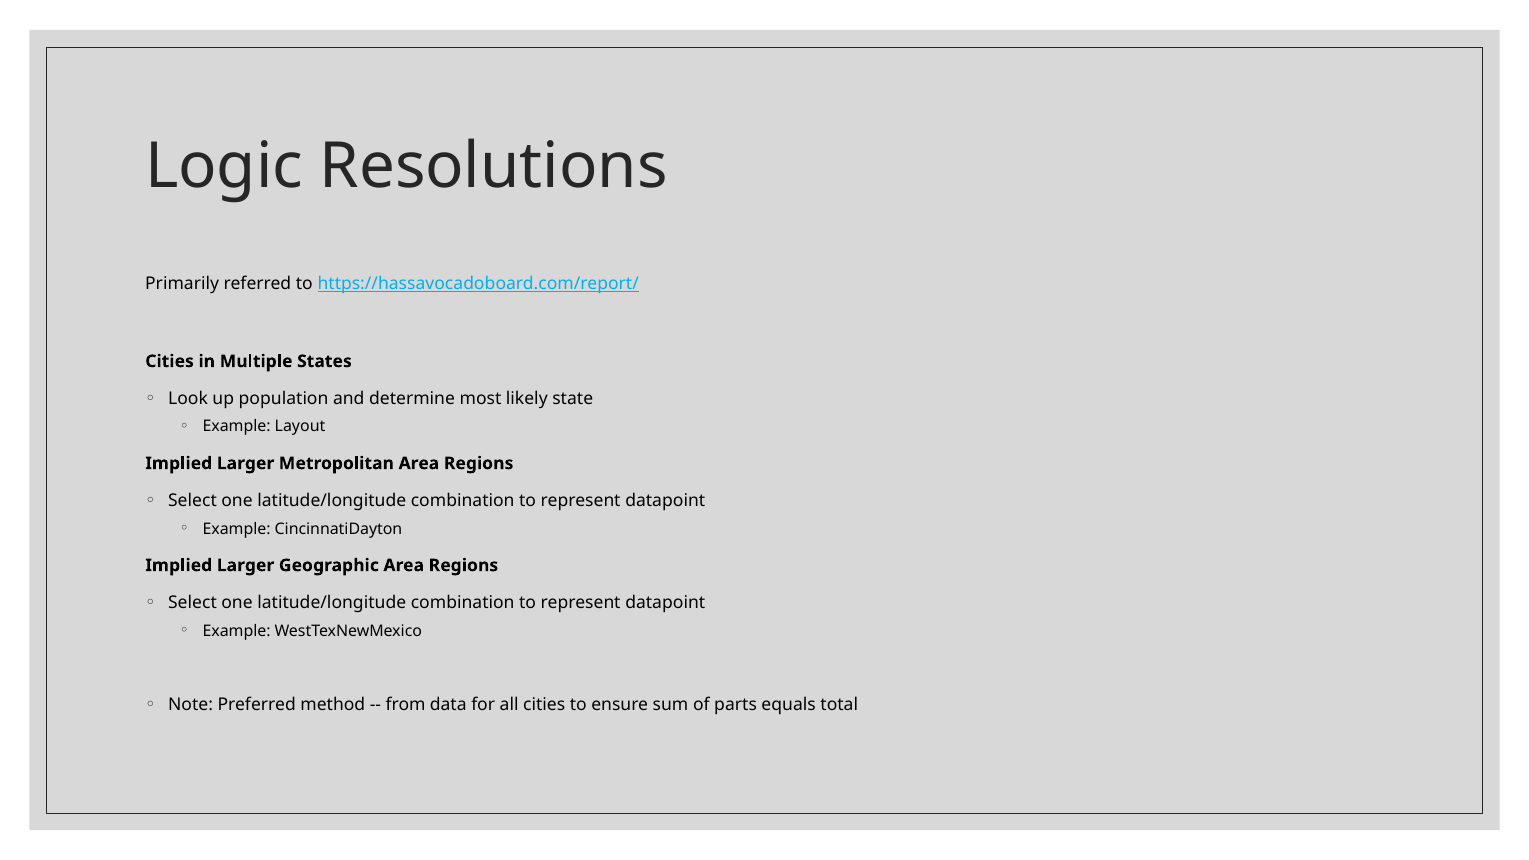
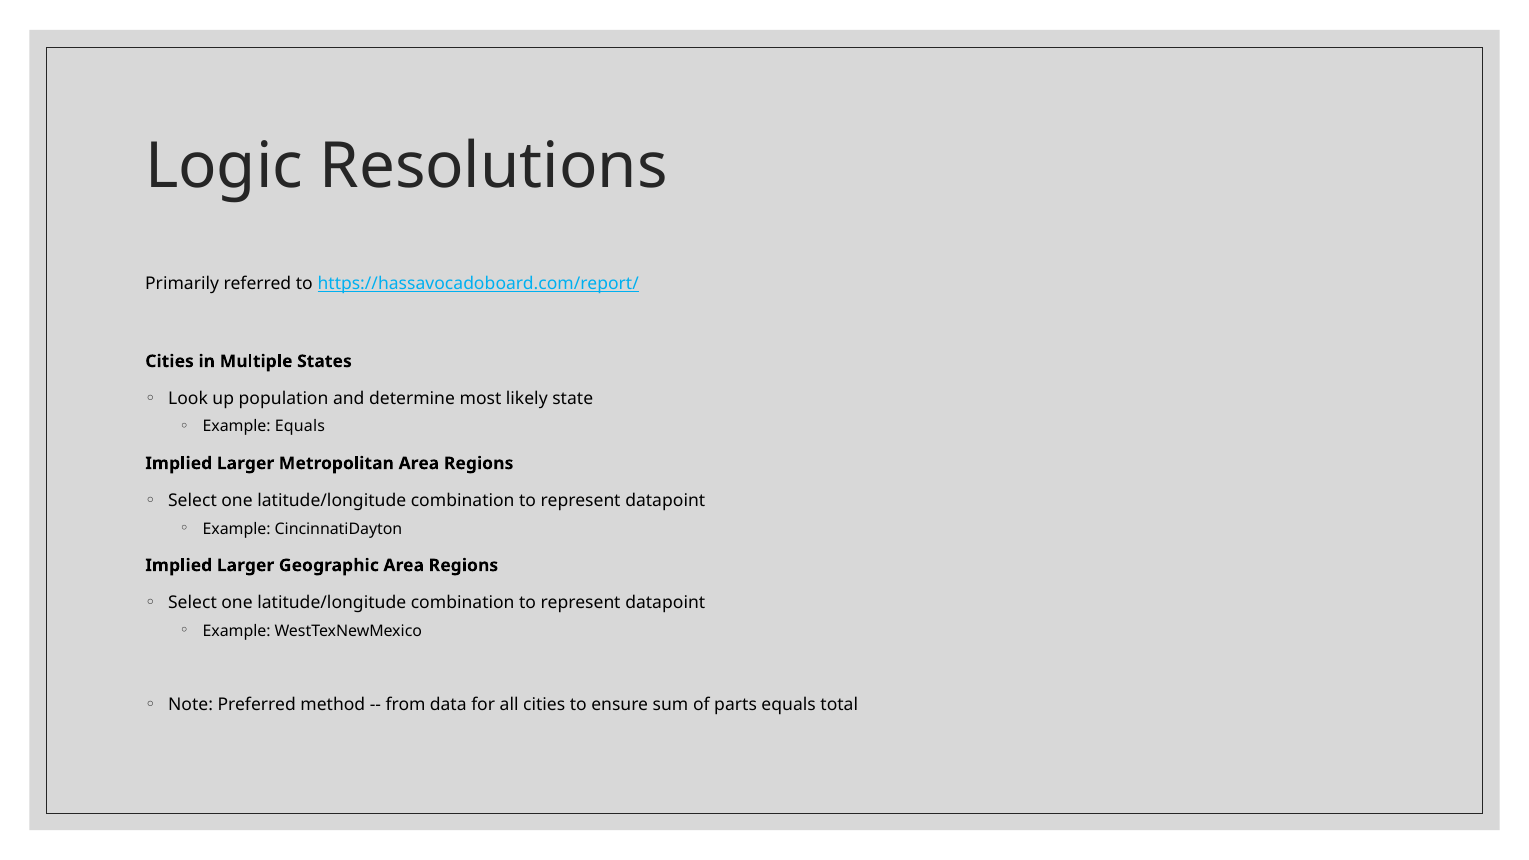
Example Layout: Layout -> Equals
